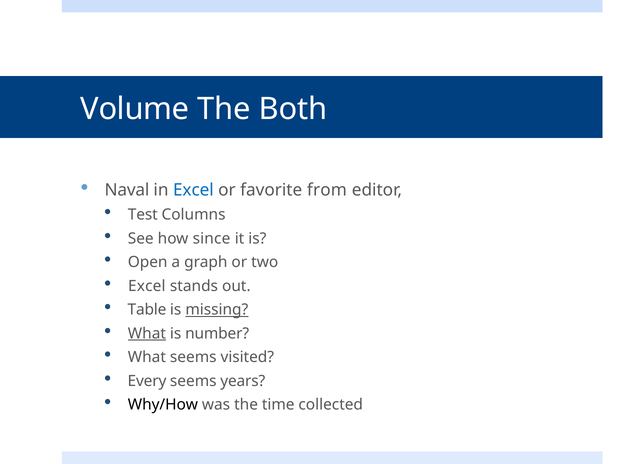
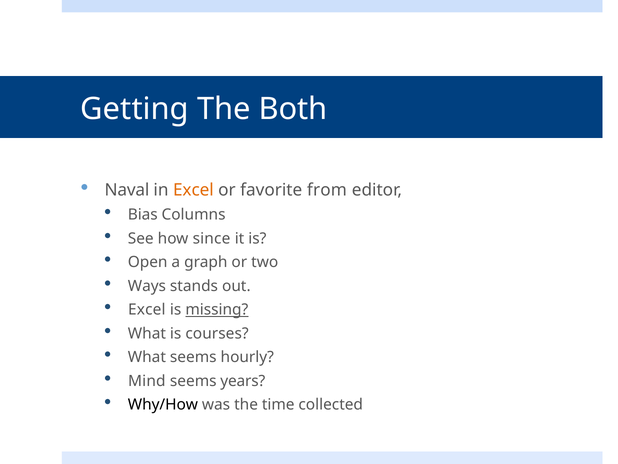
Volume: Volume -> Getting
Excel at (193, 190) colour: blue -> orange
Test: Test -> Bias
Excel at (147, 286): Excel -> Ways
Table at (147, 309): Table -> Excel
What at (147, 333) underline: present -> none
number: number -> courses
visited: visited -> hourly
Every: Every -> Mind
